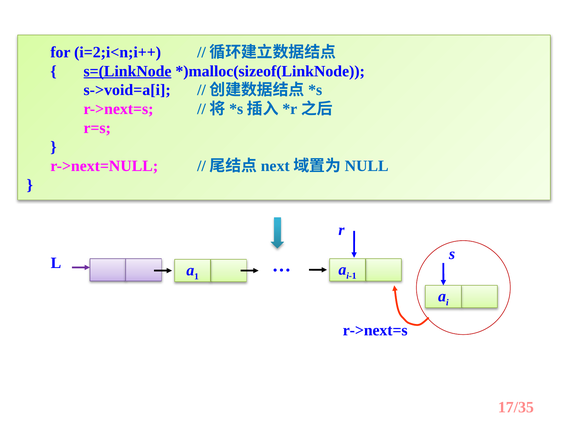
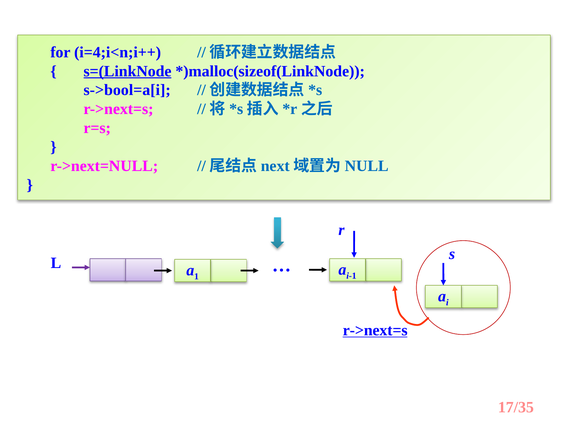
i=2;i<n;i++: i=2;i<n;i++ -> i=4;i<n;i++
s->void=a[i: s->void=a[i -> s->bool=a[i
r->next=s at (375, 330) underline: none -> present
